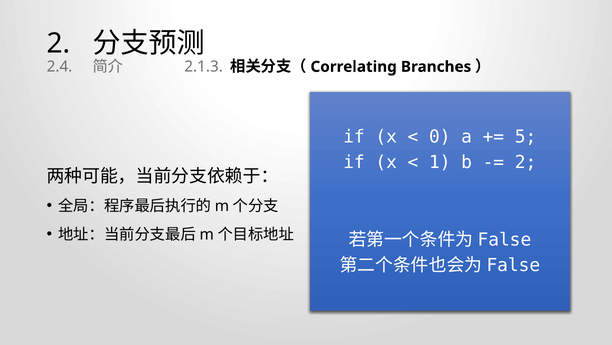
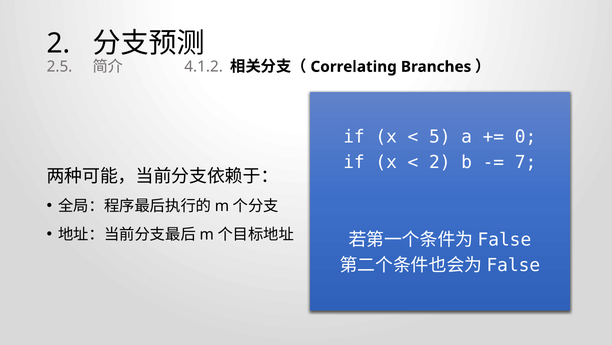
2.4: 2.4 -> 2.5
2.1.3: 2.1.3 -> 4.1.2
0: 0 -> 5
5: 5 -> 0
1 at (440, 162): 1 -> 2
2 at (526, 162): 2 -> 7
